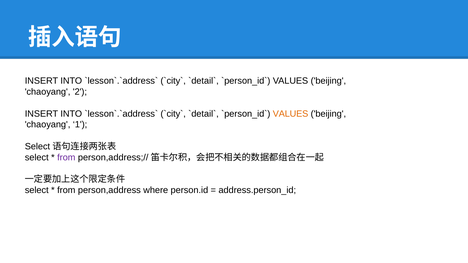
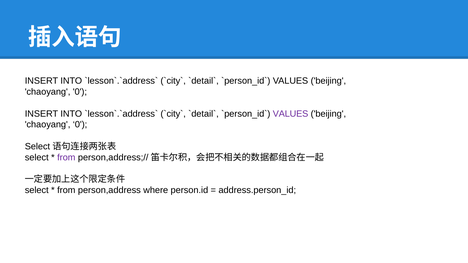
2 at (80, 92): 2 -> 0
VALUES at (291, 114) colour: orange -> purple
1 at (80, 125): 1 -> 0
